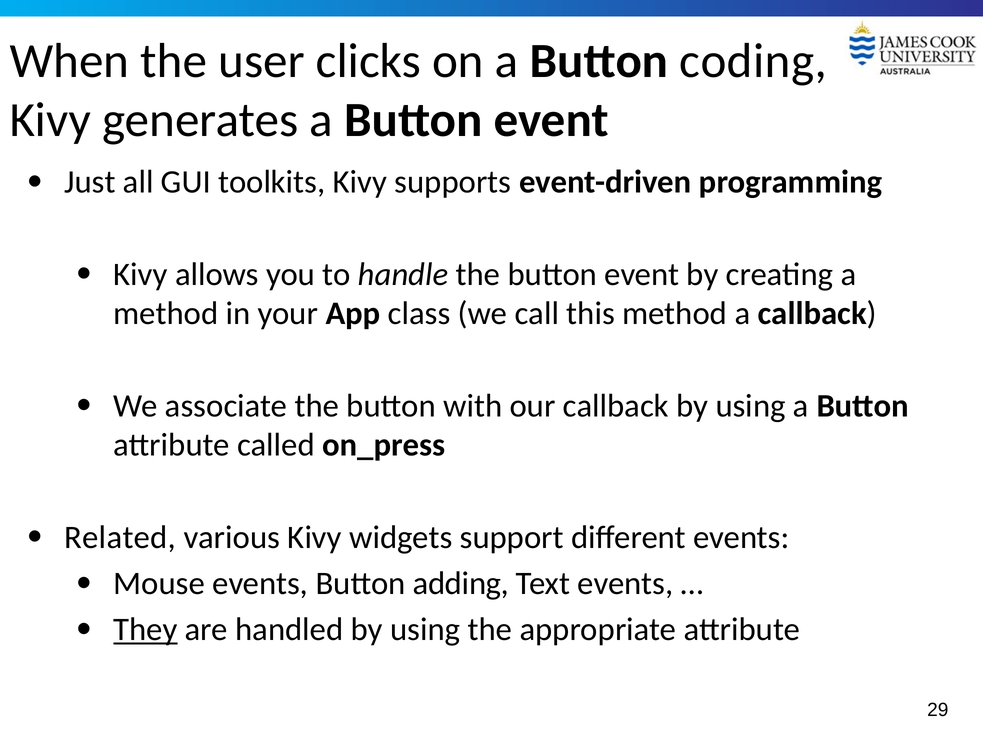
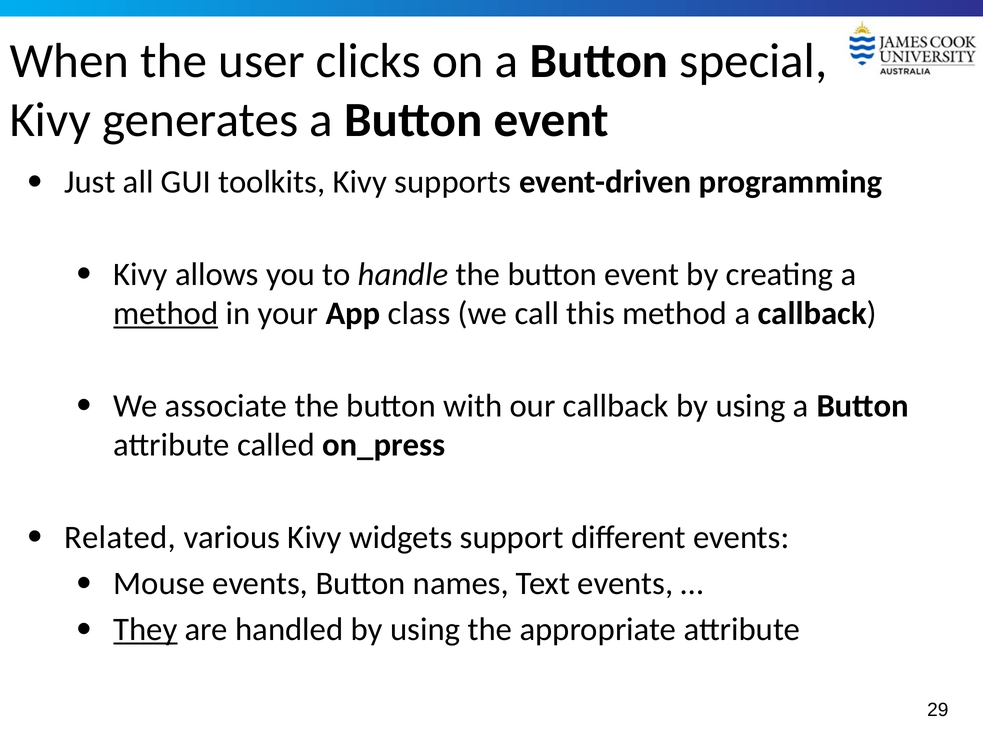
coding: coding -> special
method at (166, 314) underline: none -> present
adding: adding -> names
